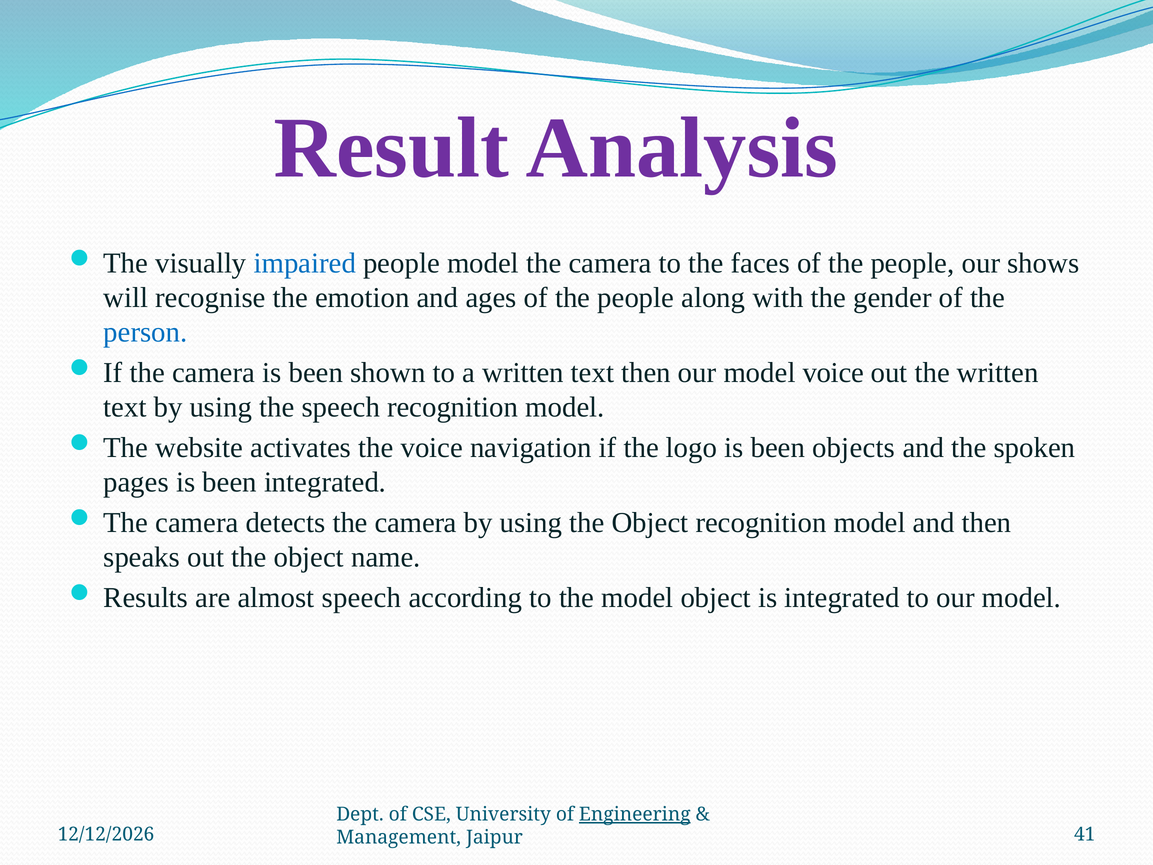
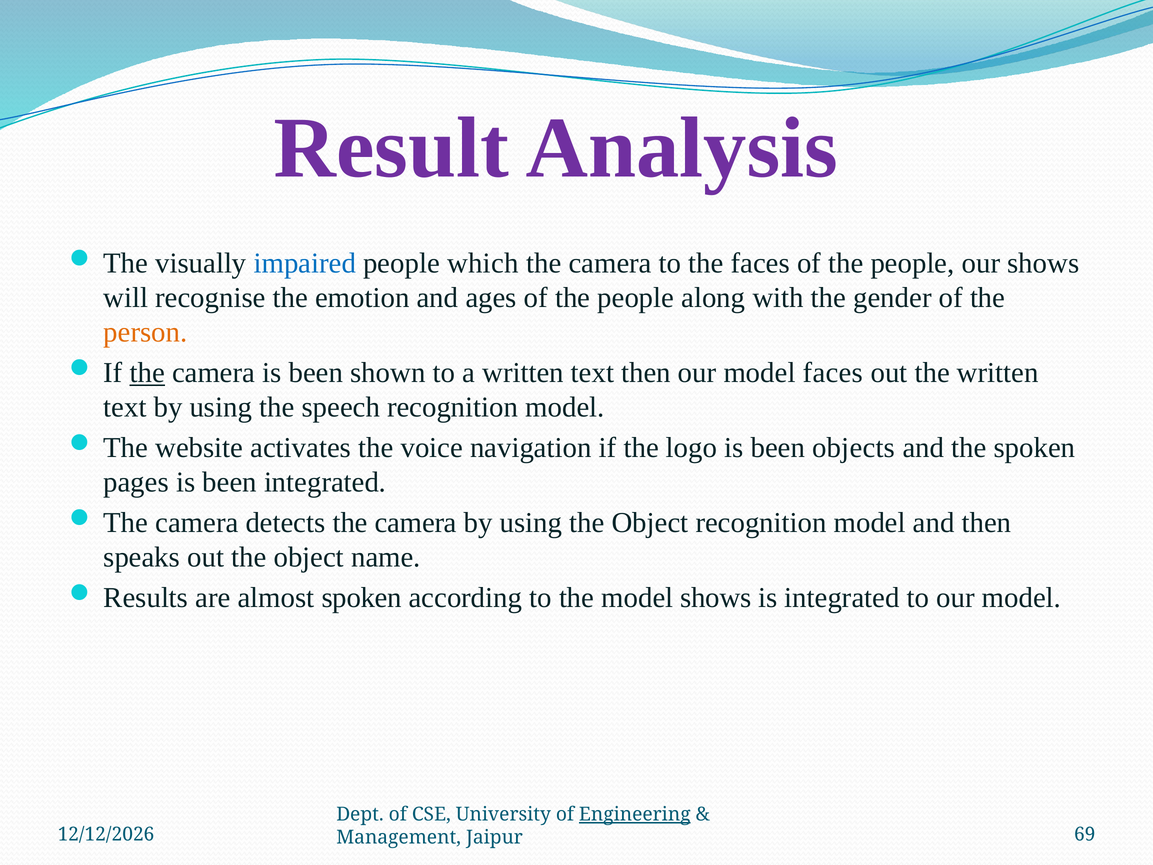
people model: model -> which
person colour: blue -> orange
the at (147, 373) underline: none -> present
model voice: voice -> faces
almost speech: speech -> spoken
model object: object -> shows
41: 41 -> 69
